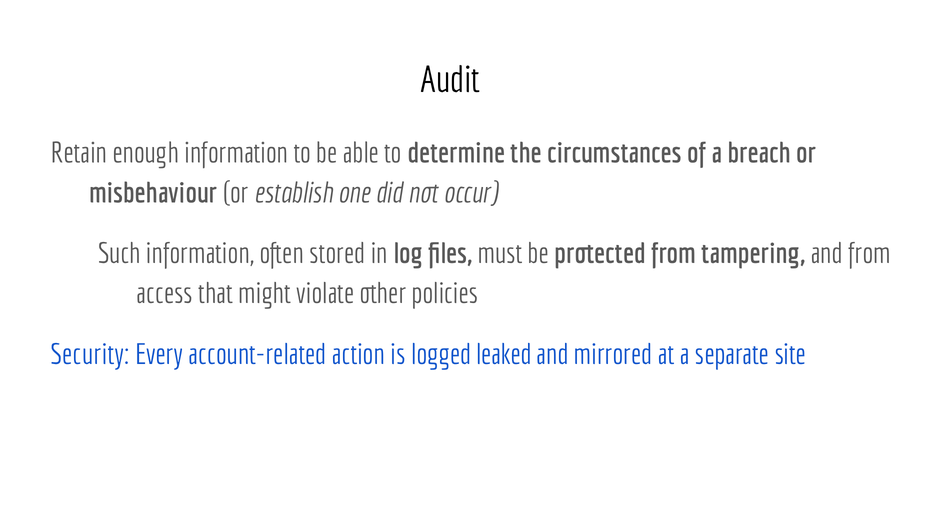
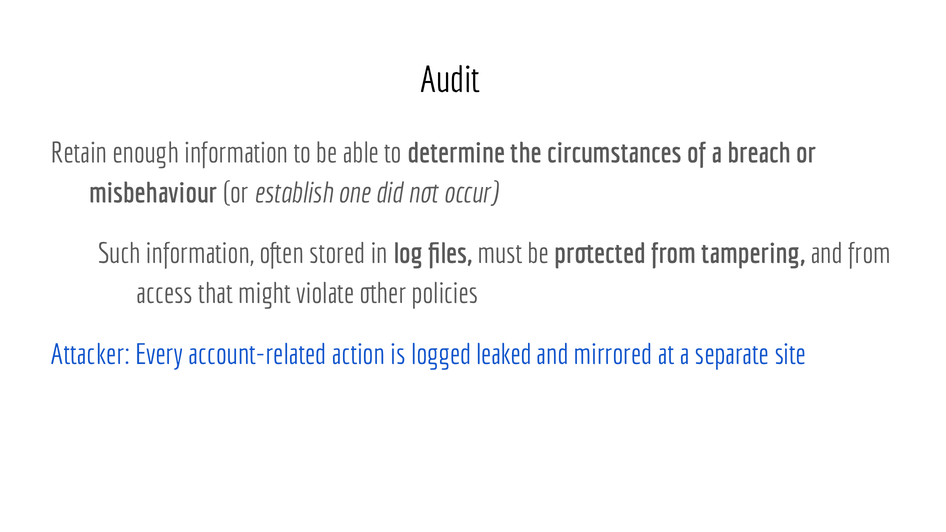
Security: Security -> Attacker
